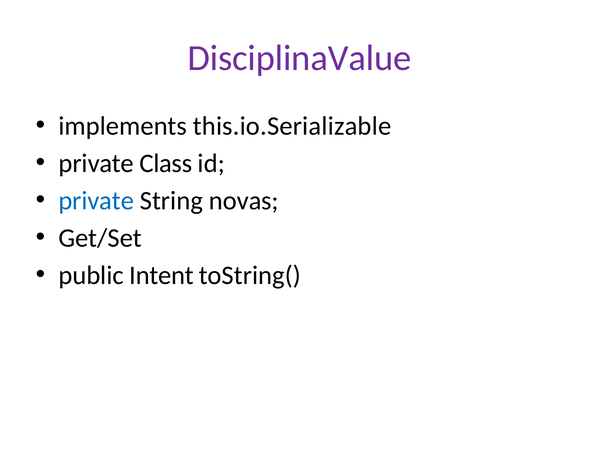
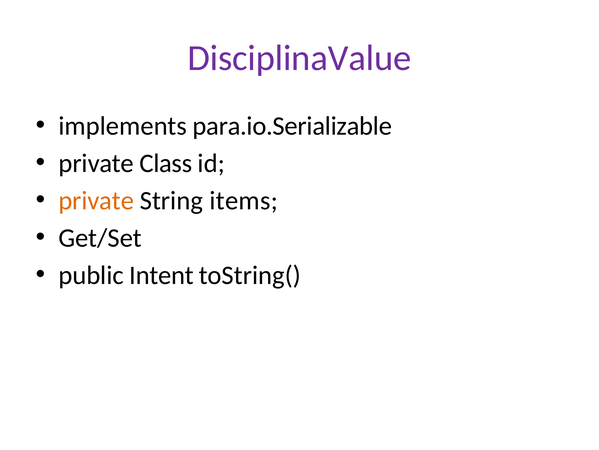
this.io.Serializable: this.io.Serializable -> para.io.Serializable
private at (96, 200) colour: blue -> orange
novas: novas -> items
